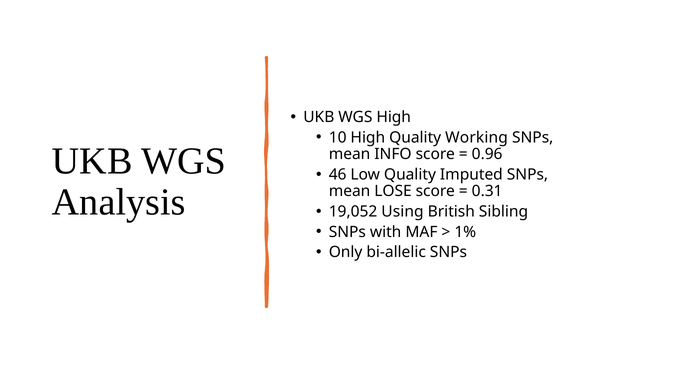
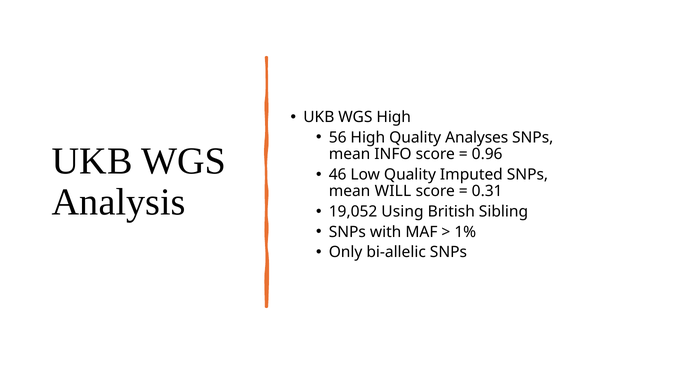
10: 10 -> 56
Working: Working -> Analyses
LOSE: LOSE -> WILL
